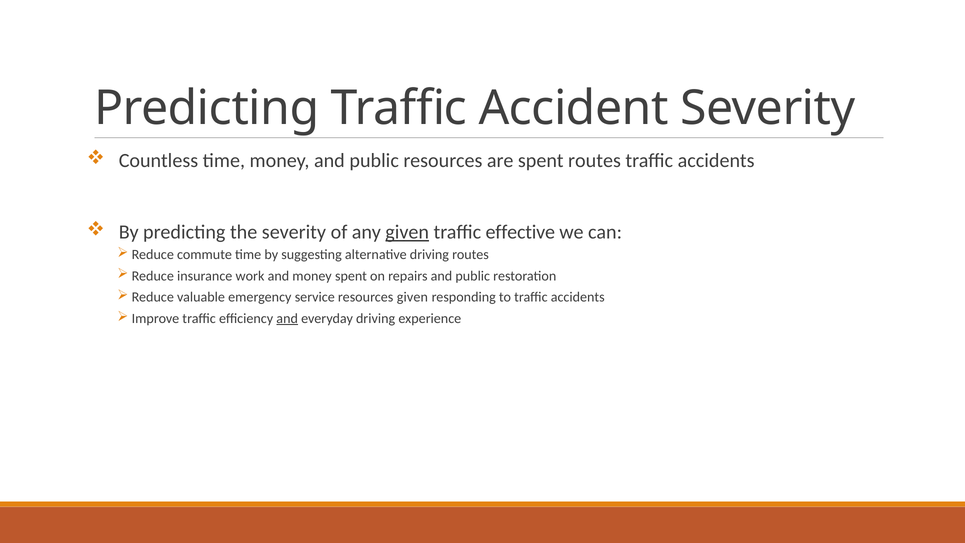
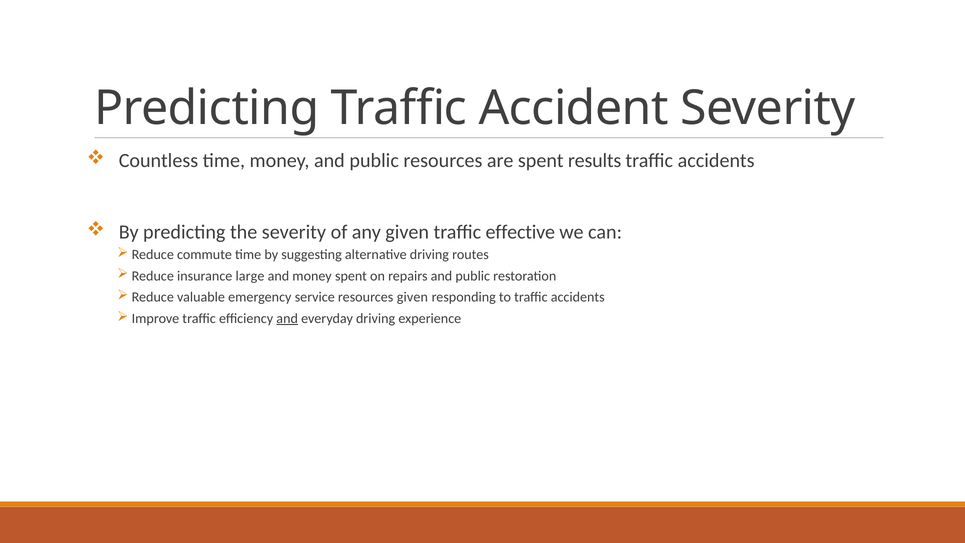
spent routes: routes -> results
given at (407, 232) underline: present -> none
work: work -> large
